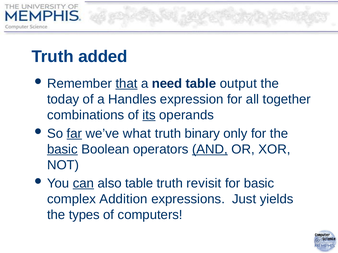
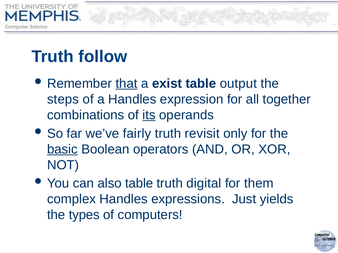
added: added -> follow
need: need -> exist
today: today -> steps
far underline: present -> none
what: what -> fairly
binary: binary -> revisit
AND underline: present -> none
can underline: present -> none
revisit: revisit -> digital
for basic: basic -> them
complex Addition: Addition -> Handles
